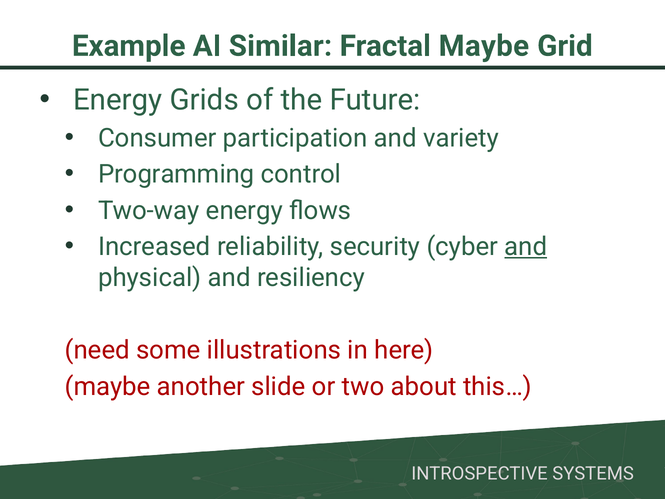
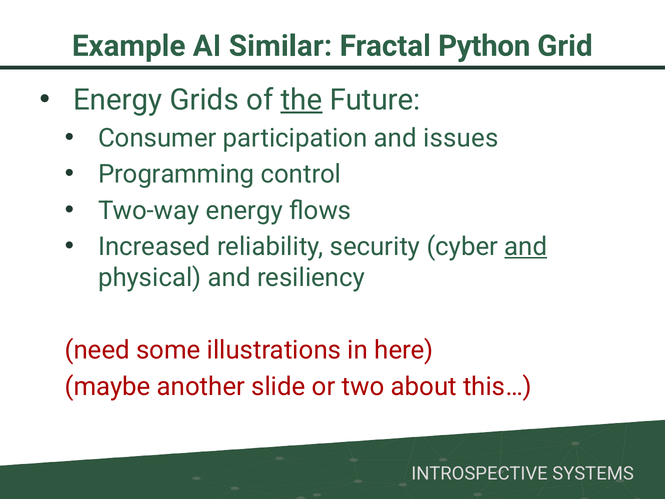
Fractal Maybe: Maybe -> Python
the underline: none -> present
variety: variety -> issues
